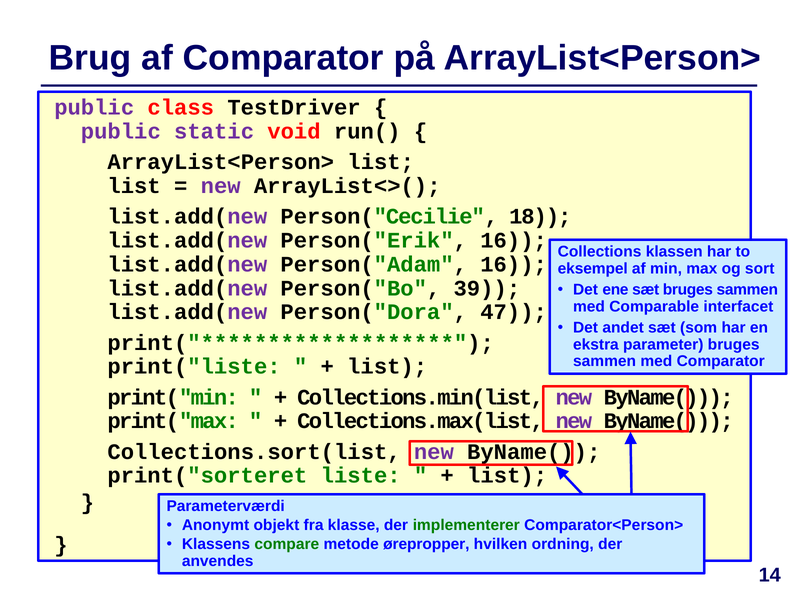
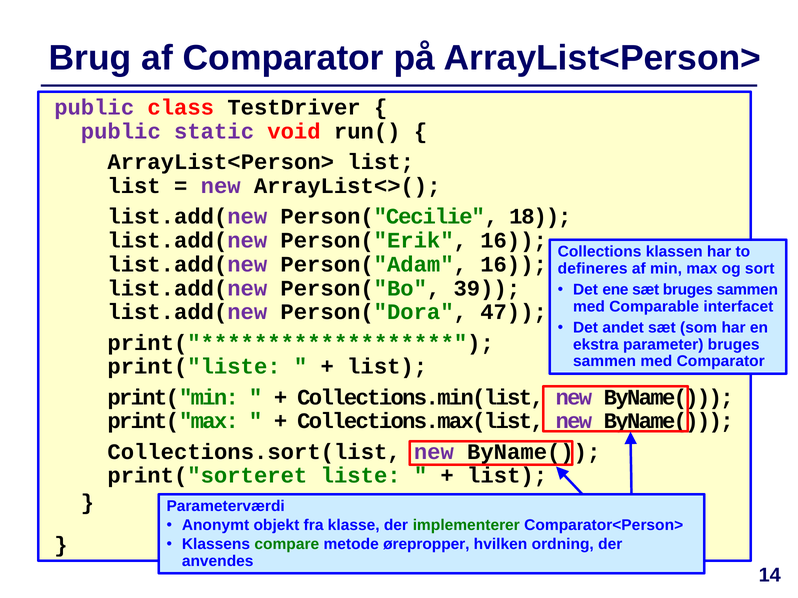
eksempel: eksempel -> defineres
